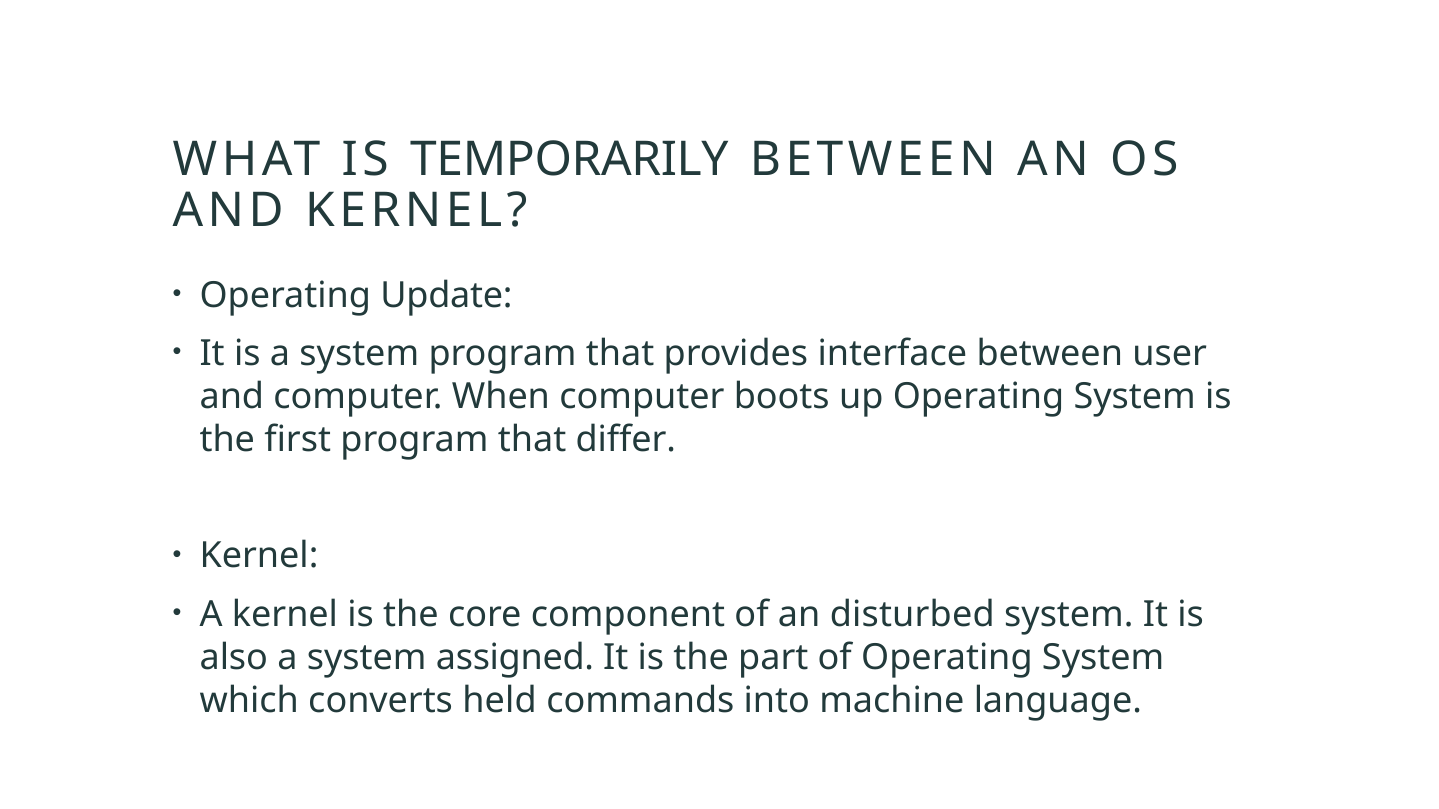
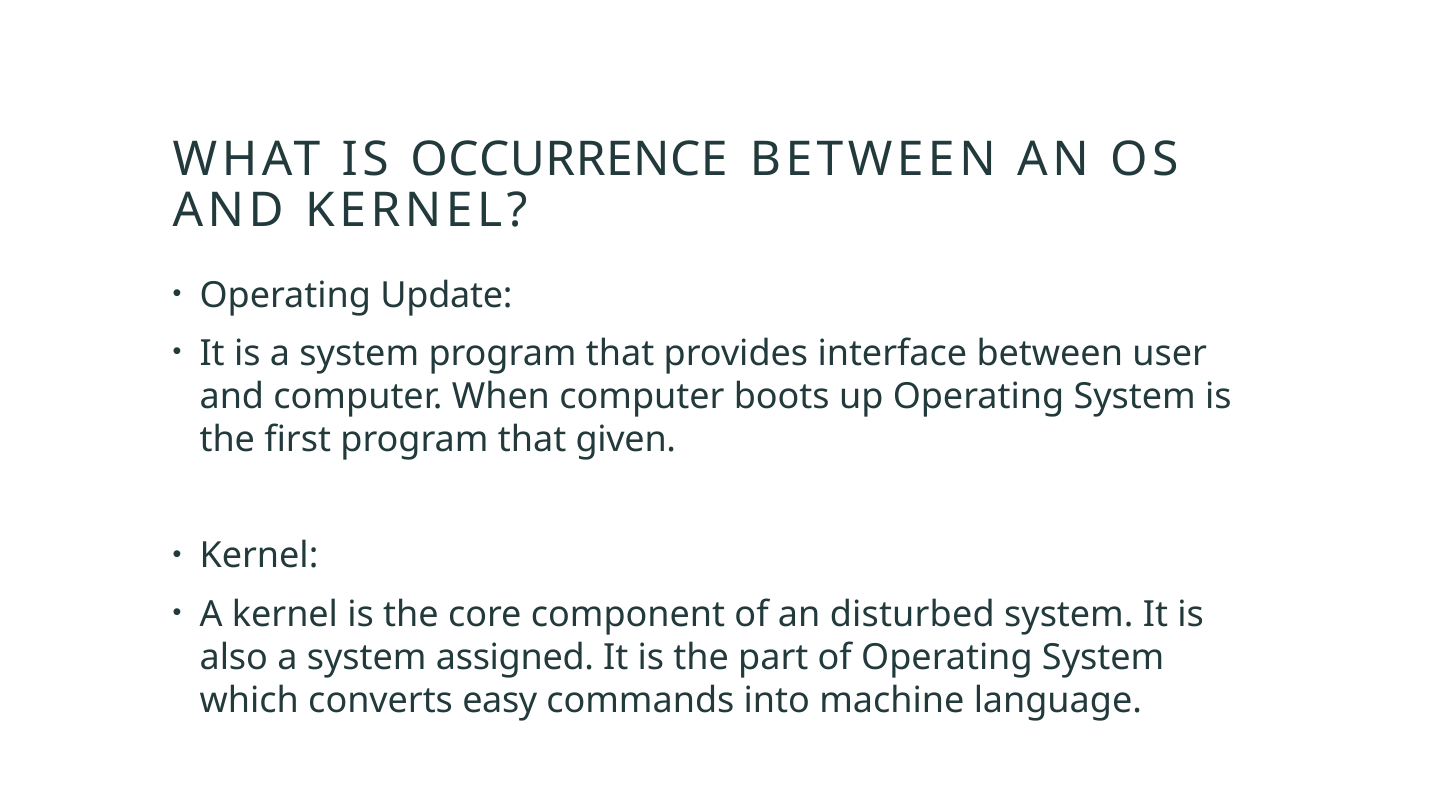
TEMPORARILY: TEMPORARILY -> OCCURRENCE
differ: differ -> given
held: held -> easy
